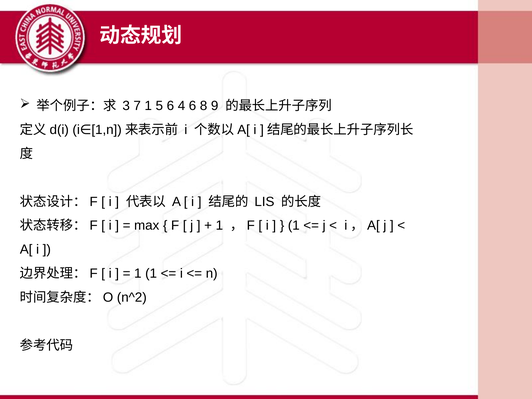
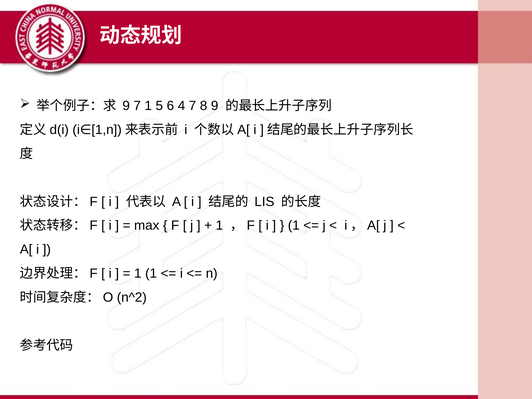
3 at (126, 106): 3 -> 9
4 6: 6 -> 7
